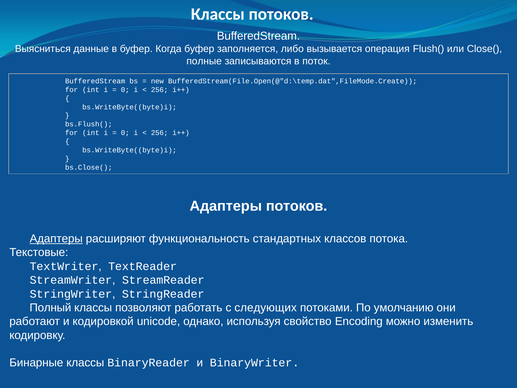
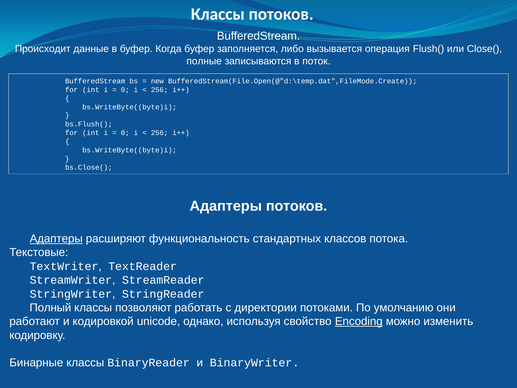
Выясниться: Выясниться -> Происходит
следующих: следующих -> директории
Encoding underline: none -> present
